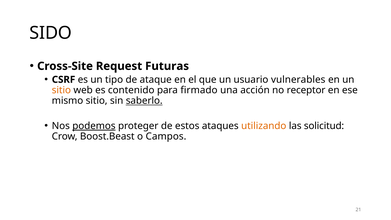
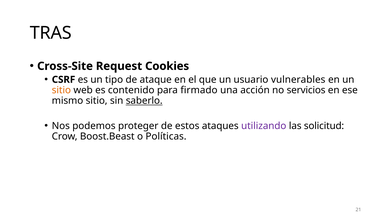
SIDO: SIDO -> TRAS
Futuras: Futuras -> Cookies
receptor: receptor -> servicios
podemos underline: present -> none
utilizando colour: orange -> purple
Campos: Campos -> Políticas
